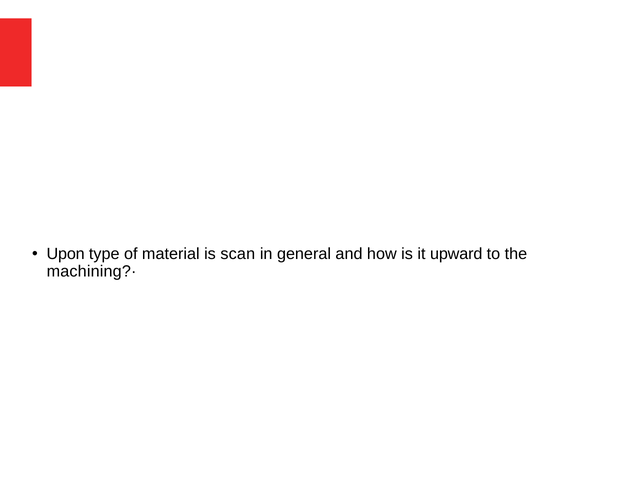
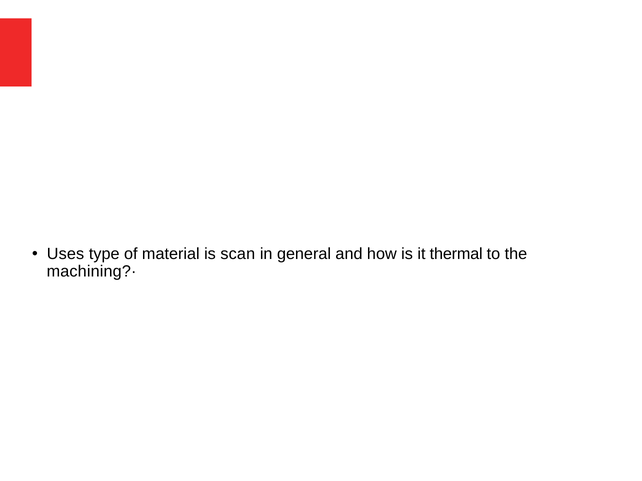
Upon: Upon -> Uses
upward: upward -> thermal
